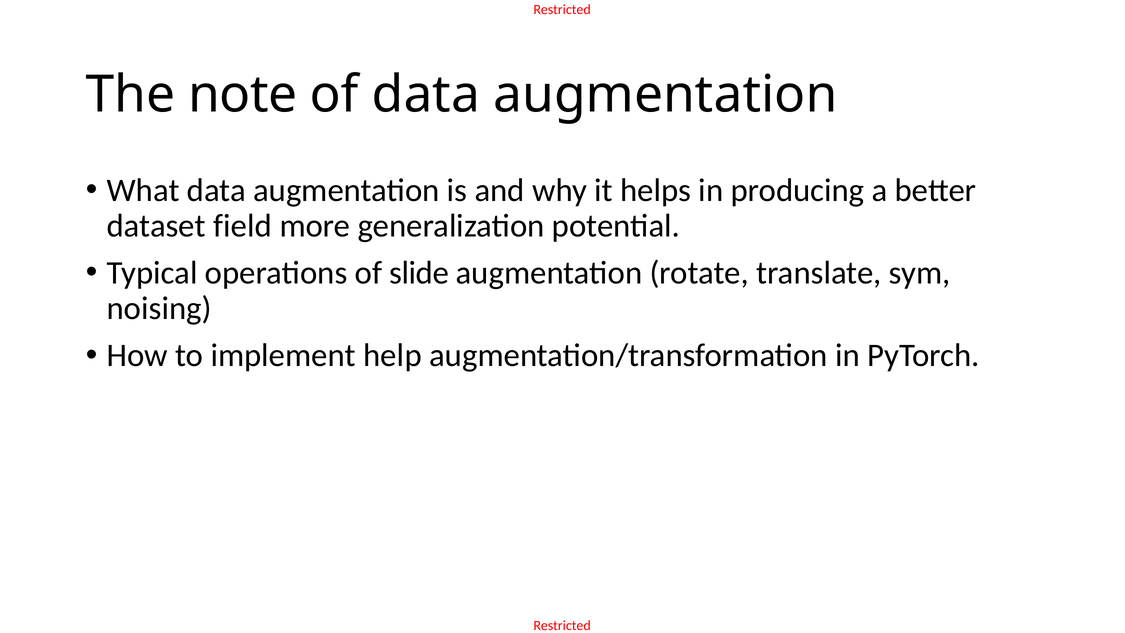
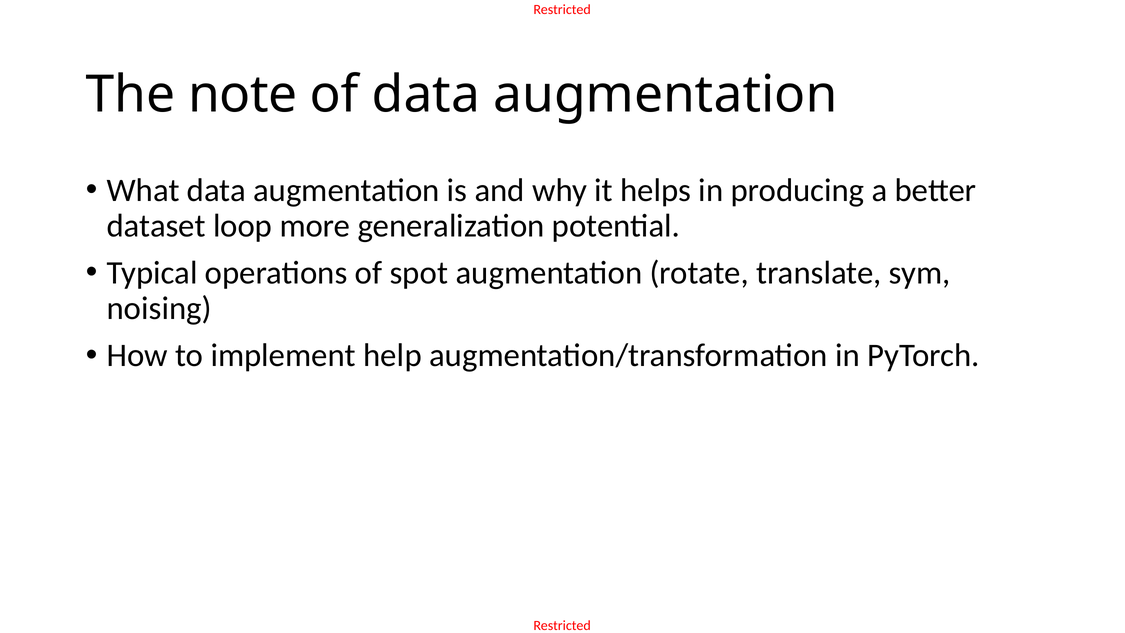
field: field -> loop
slide: slide -> spot
